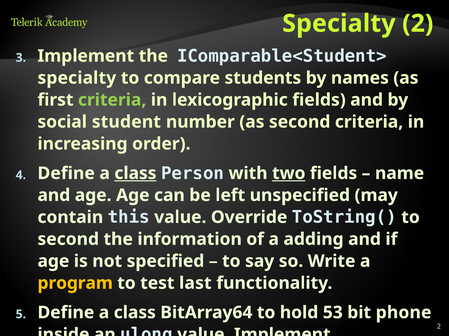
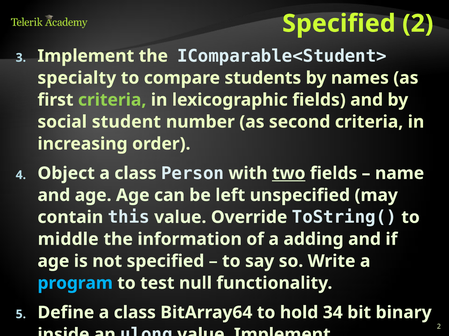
Specialty at (339, 24): Specialty -> Specified
Define at (66, 174): Define -> Object
class at (135, 174) underline: present -> none
second at (68, 240): second -> middle
program colour: yellow -> light blue
last: last -> null
53: 53 -> 34
phone: phone -> binary
